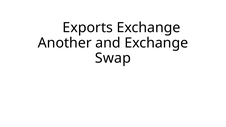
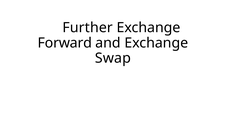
Exports: Exports -> Further
Another: Another -> Forward
